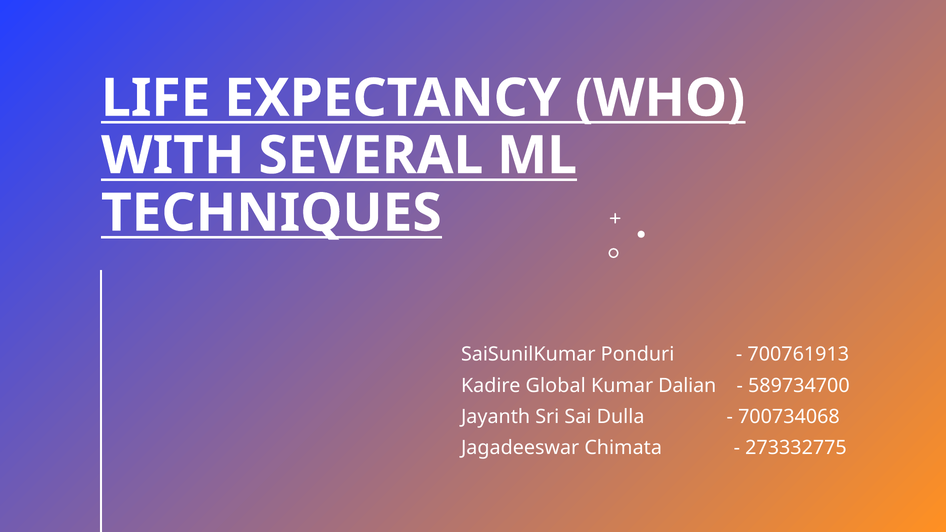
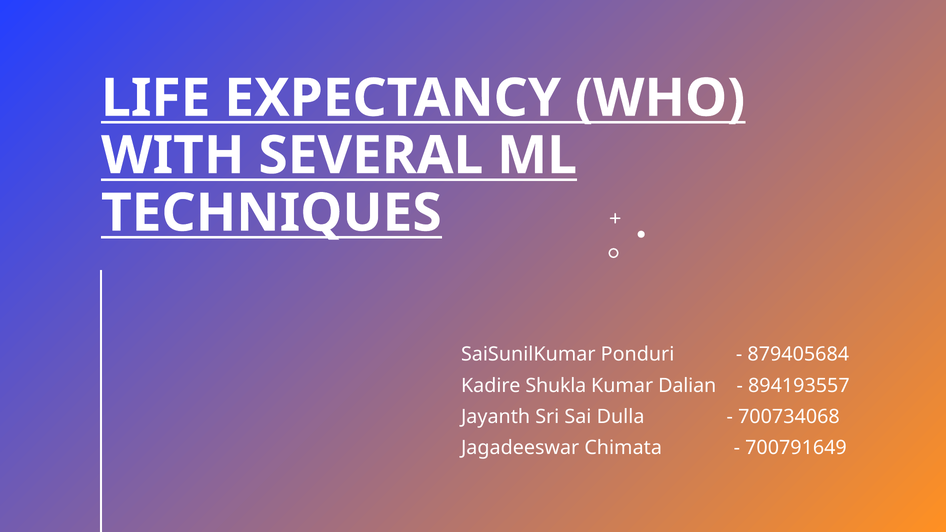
700761913: 700761913 -> 879405684
Global: Global -> Shukla
589734700: 589734700 -> 894193557
273332775: 273332775 -> 700791649
